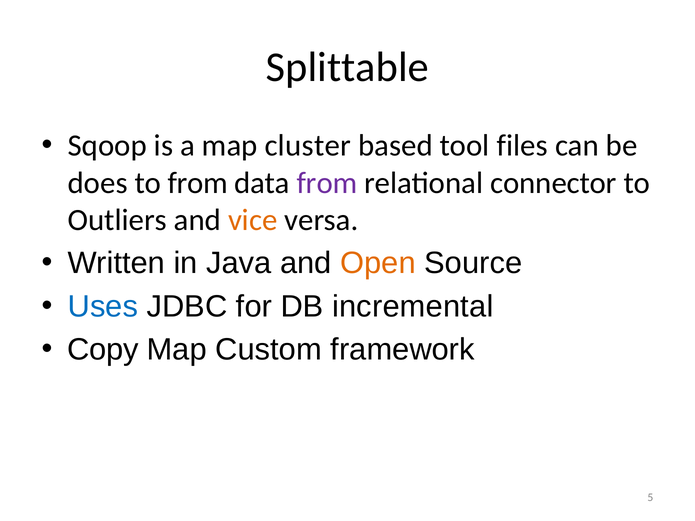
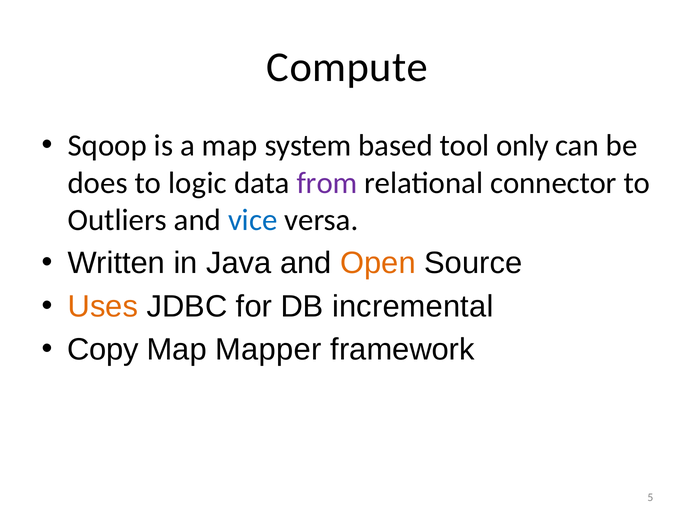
Splittable: Splittable -> Compute
cluster: cluster -> system
files: files -> only
to from: from -> logic
vice colour: orange -> blue
Uses colour: blue -> orange
Custom: Custom -> Mapper
